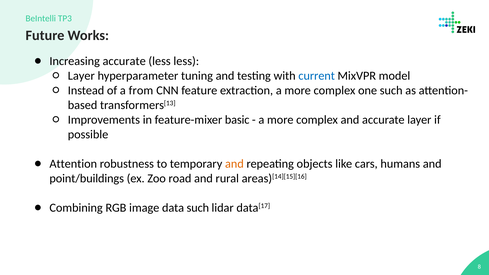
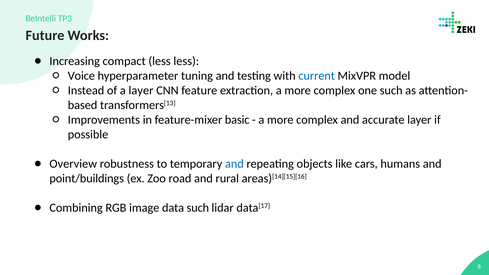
Increasing accurate: accurate -> compact
Layer at (81, 76): Layer -> Voice
a from: from -> layer
Attention: Attention -> Overview
and at (234, 164) colour: orange -> blue
